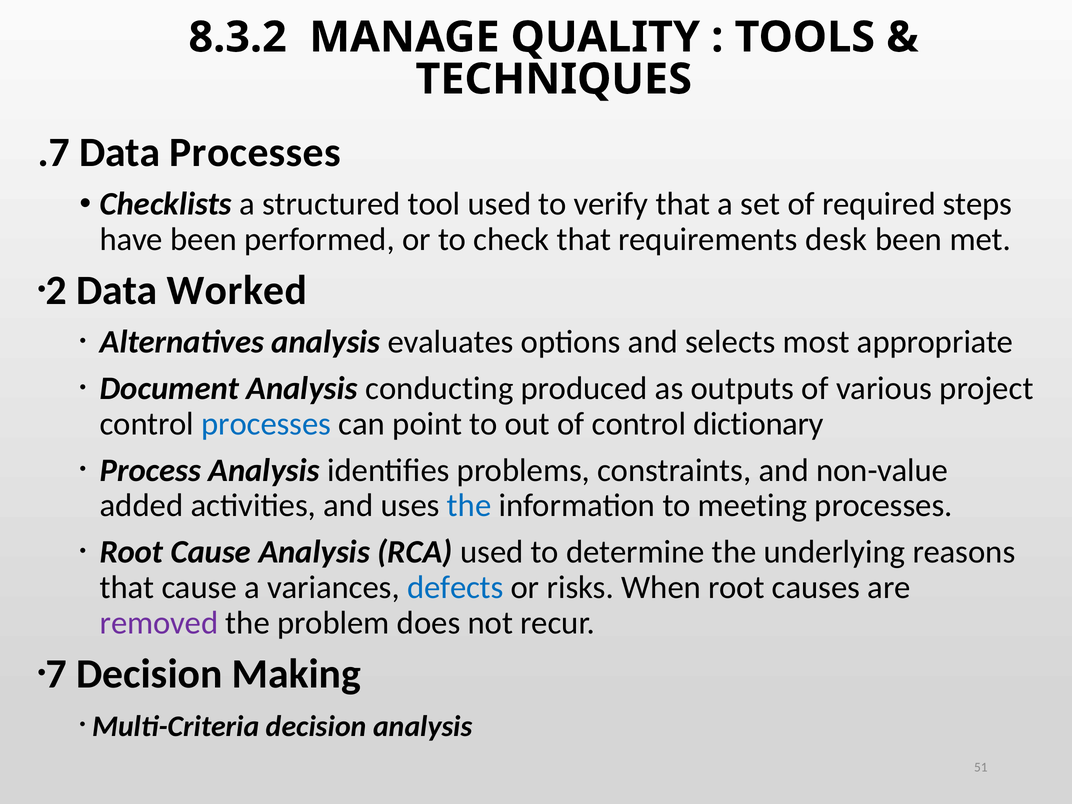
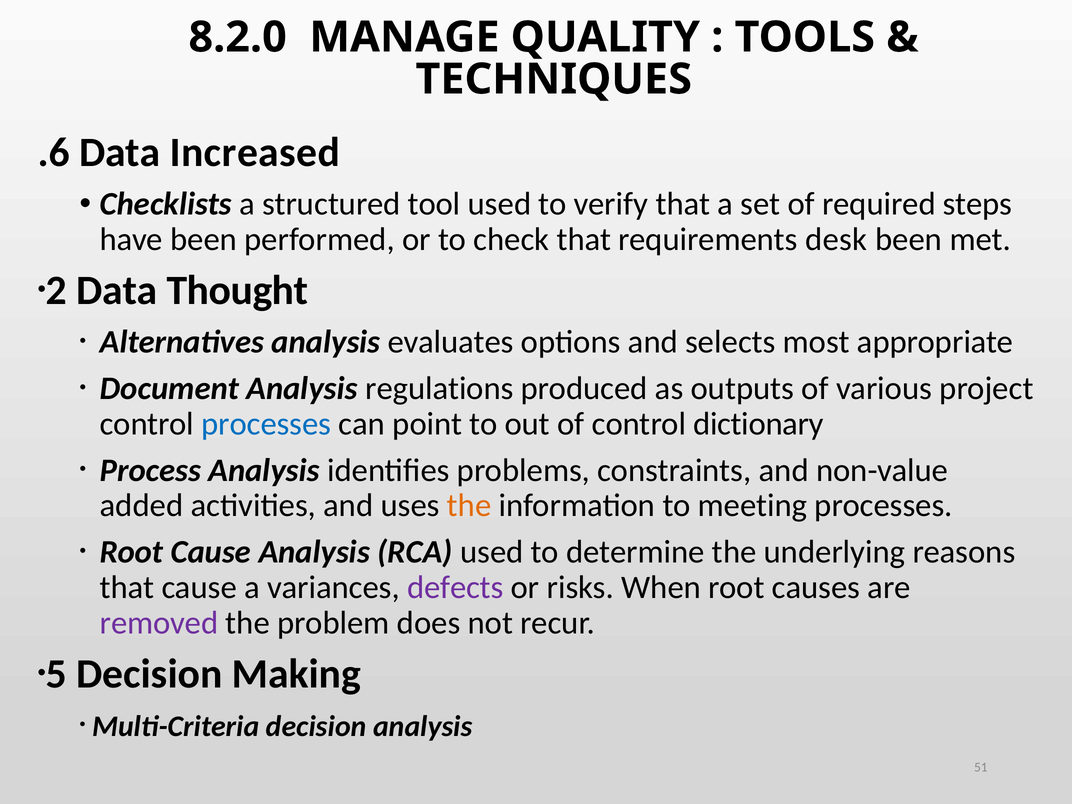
8.3.2: 8.3.2 -> 8.2.0
.7: .7 -> .6
Data Processes: Processes -> Increased
Worked: Worked -> Thought
conducting: conducting -> regulations
the at (469, 506) colour: blue -> orange
defects colour: blue -> purple
7: 7 -> 5
